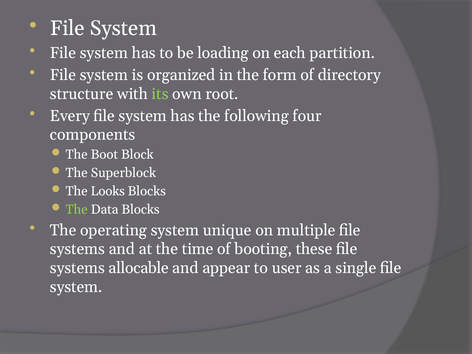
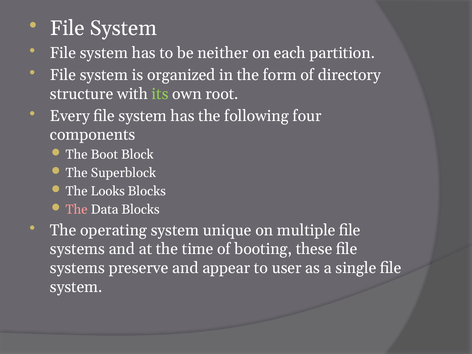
loading: loading -> neither
The at (77, 210) colour: light green -> pink
allocable: allocable -> preserve
